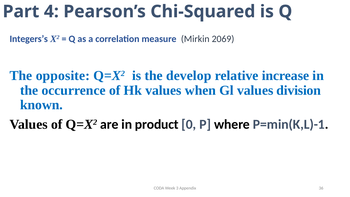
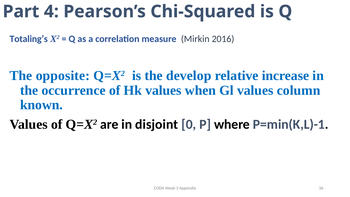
Integers’s: Integers’s -> Totaling’s
2069: 2069 -> 2016
division: division -> column
product: product -> disjoint
